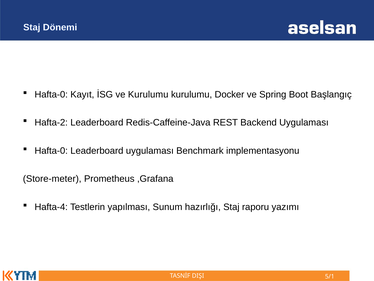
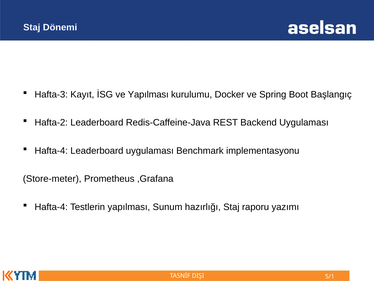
Hafta-0 at (51, 94): Hafta-0 -> Hafta-3
ve Kurulumu: Kurulumu -> Yapılması
Hafta-0 at (51, 150): Hafta-0 -> Hafta-4
